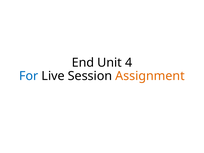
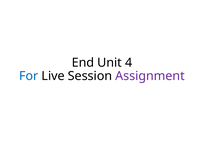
Assignment colour: orange -> purple
